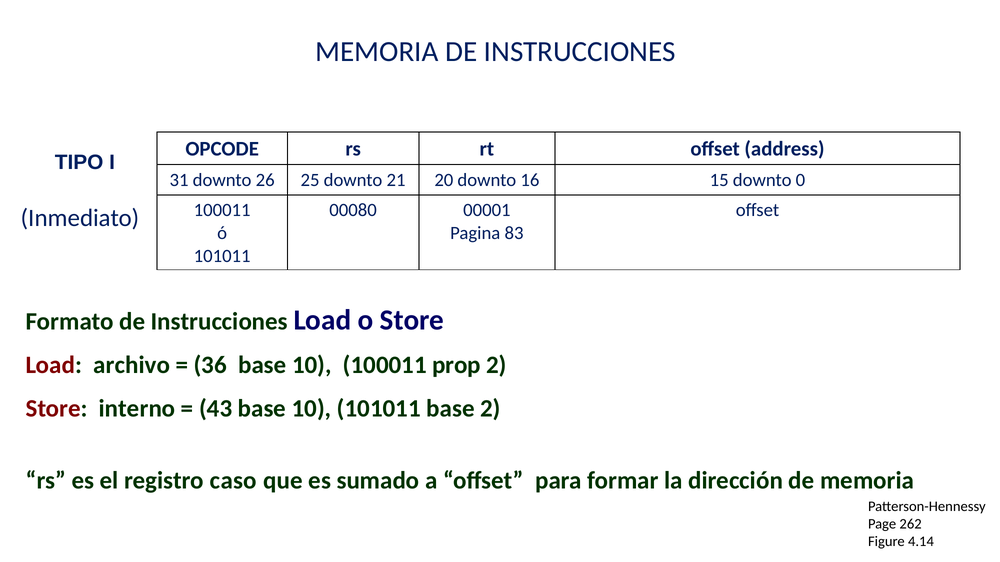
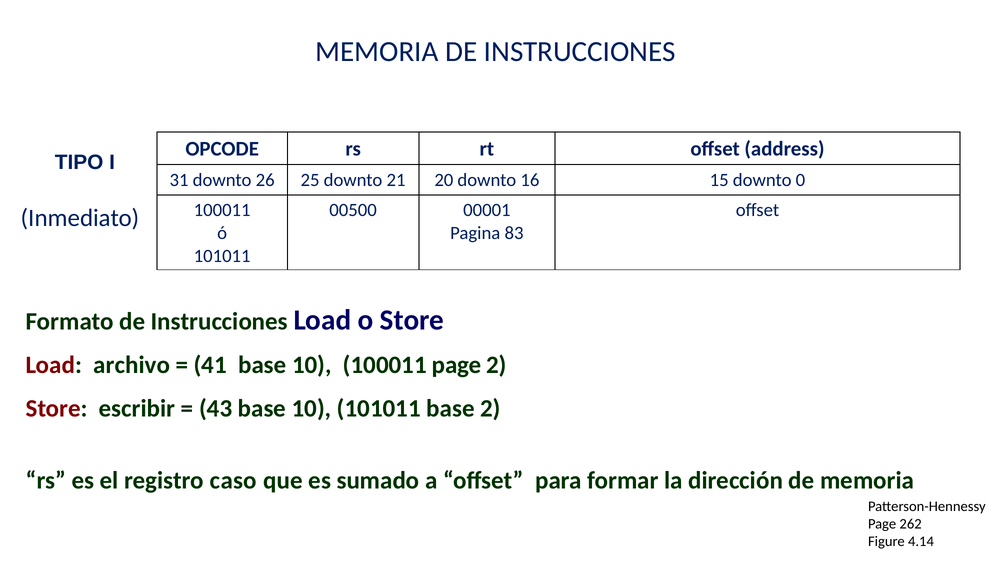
00080: 00080 -> 00500
36: 36 -> 41
100011 prop: prop -> page
interno: interno -> escribir
